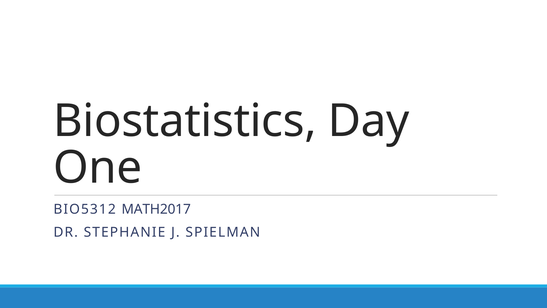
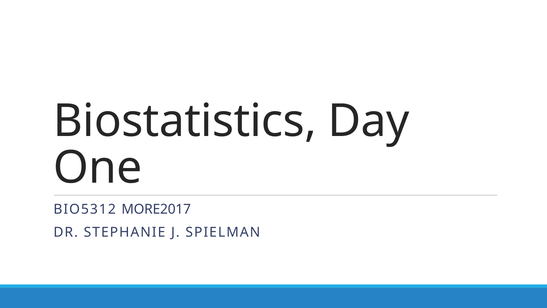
MATH2017: MATH2017 -> MORE2017
